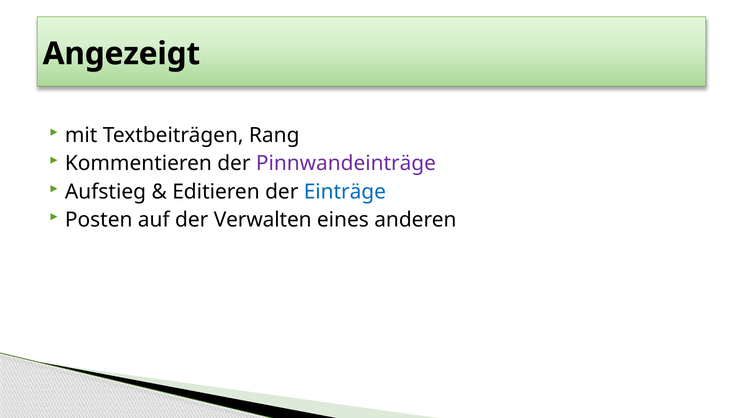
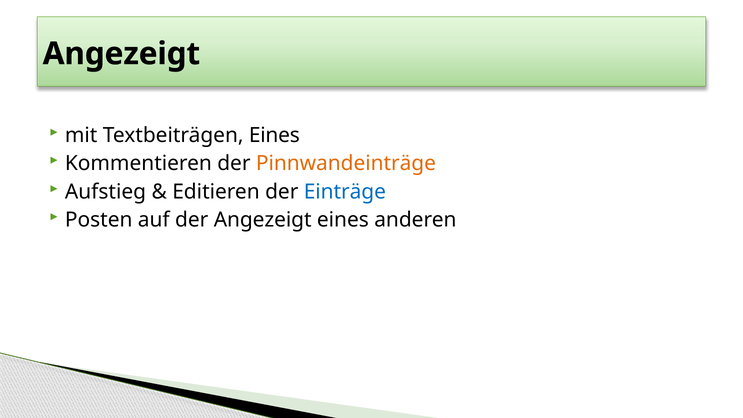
Textbeiträgen Rang: Rang -> Eines
Pinnwandeinträge colour: purple -> orange
der Verwalten: Verwalten -> Angezeigt
